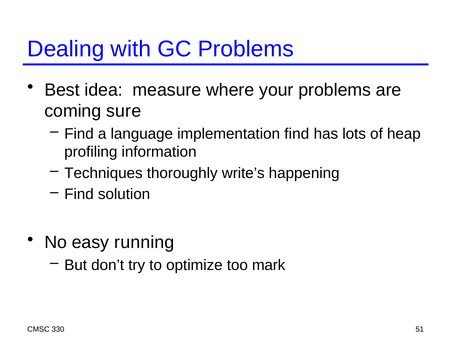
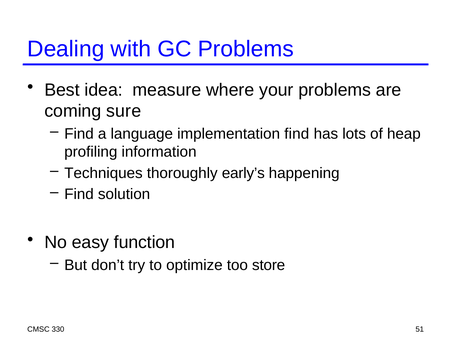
write’s: write’s -> early’s
running: running -> function
mark: mark -> store
